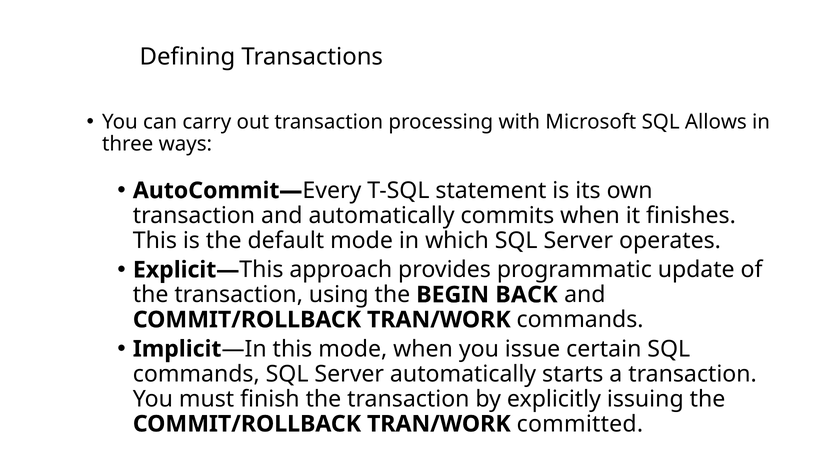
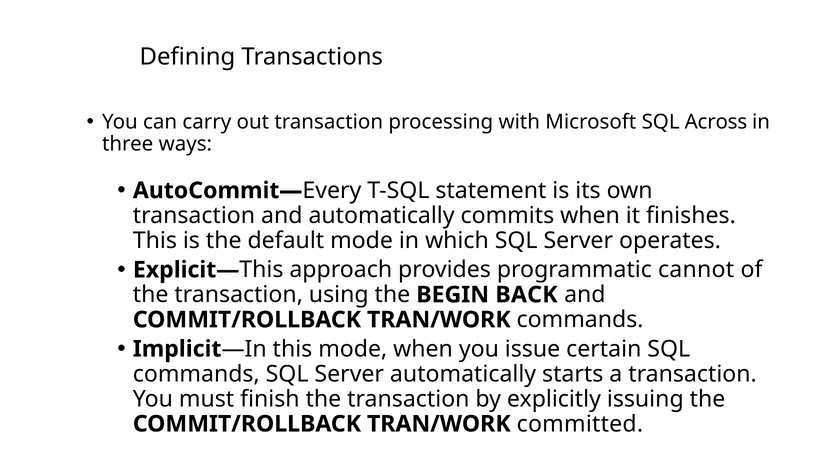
Allows: Allows -> Across
update: update -> cannot
